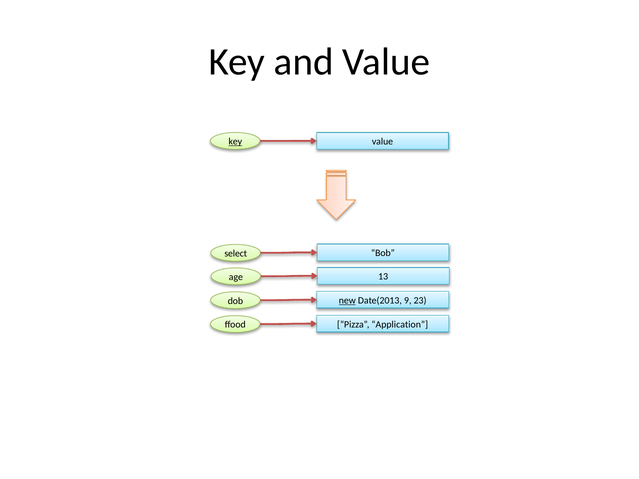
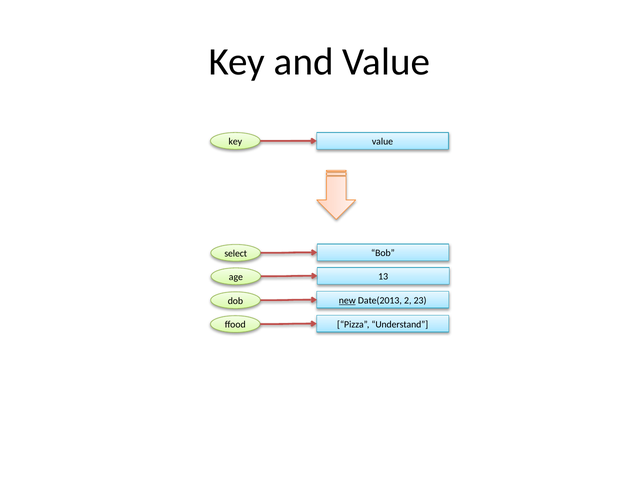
key at (235, 142) underline: present -> none
9: 9 -> 2
Application: Application -> Understand
